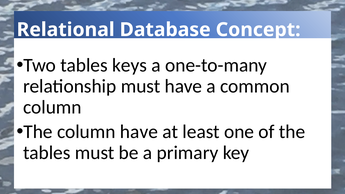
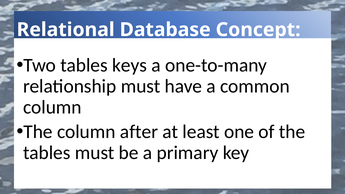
column have: have -> after
